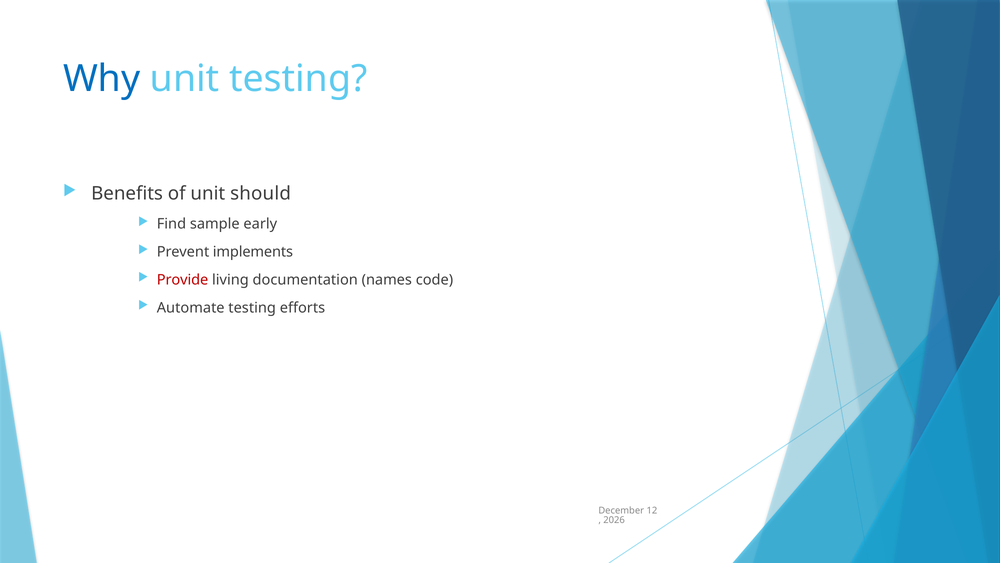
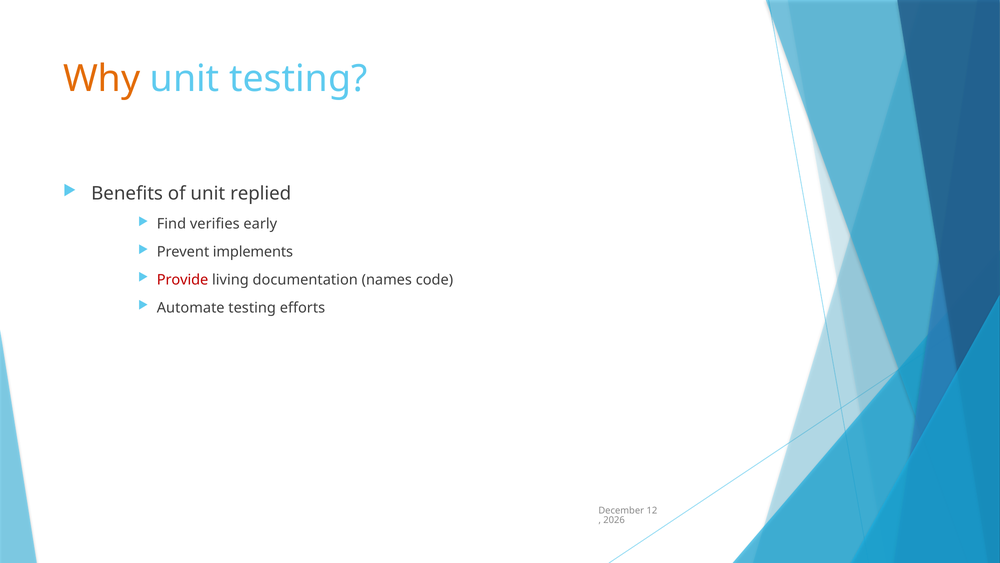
Why colour: blue -> orange
should: should -> replied
sample: sample -> verifies
